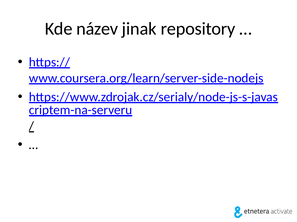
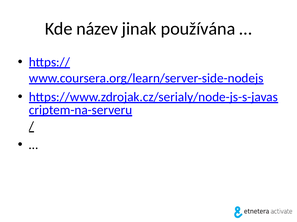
repository: repository -> používána
